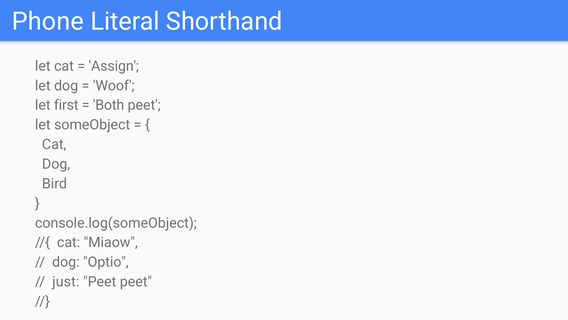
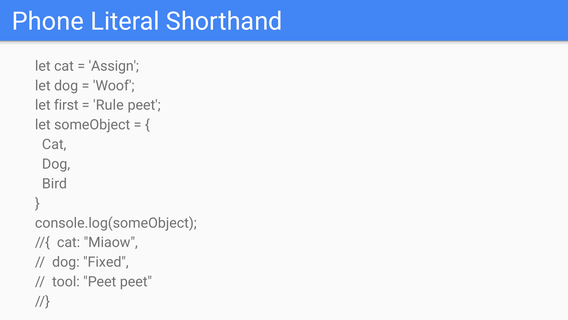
Both: Both -> Rule
Optio: Optio -> Fixed
just: just -> tool
